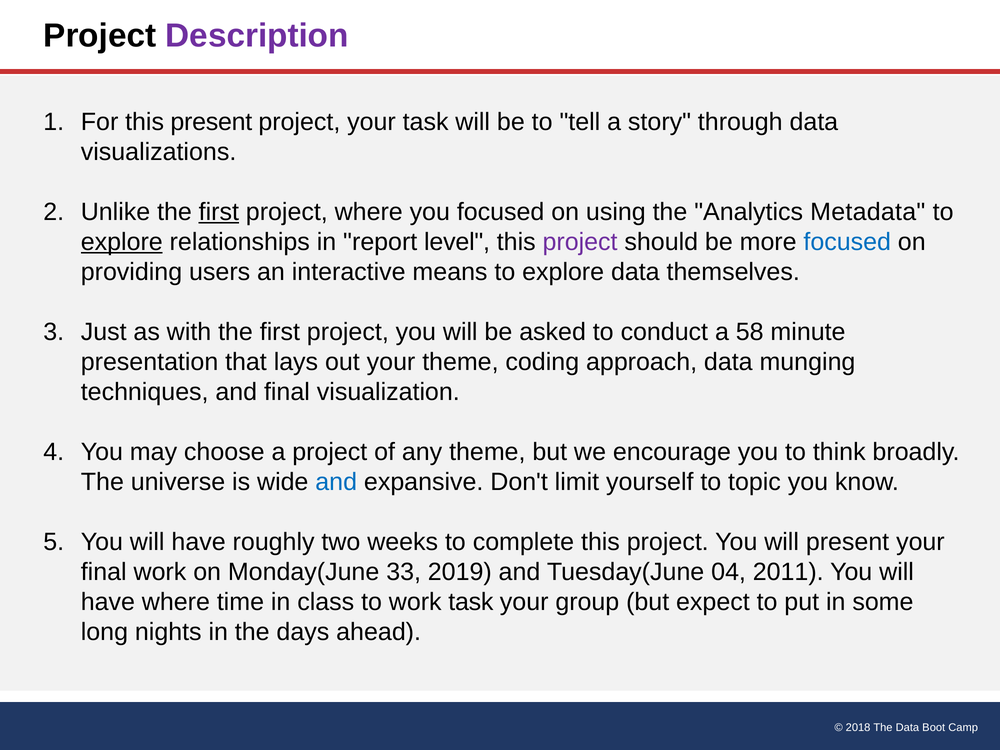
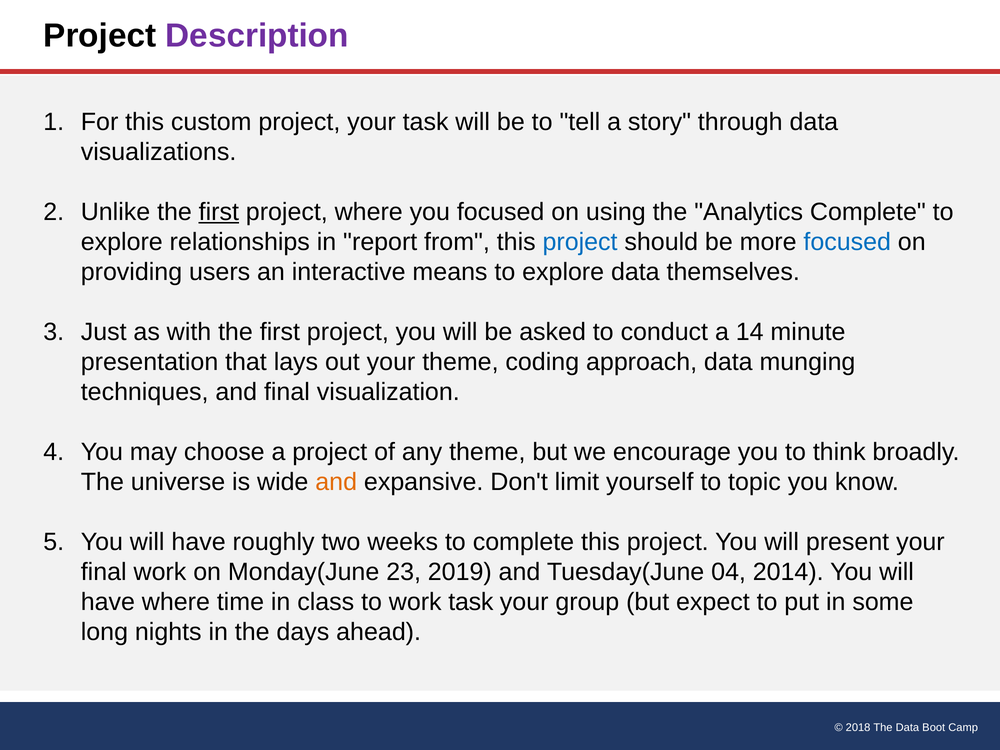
this present: present -> custom
Analytics Metadata: Metadata -> Complete
explore at (122, 242) underline: present -> none
level: level -> from
project at (580, 242) colour: purple -> blue
58: 58 -> 14
and at (336, 482) colour: blue -> orange
33: 33 -> 23
2011: 2011 -> 2014
